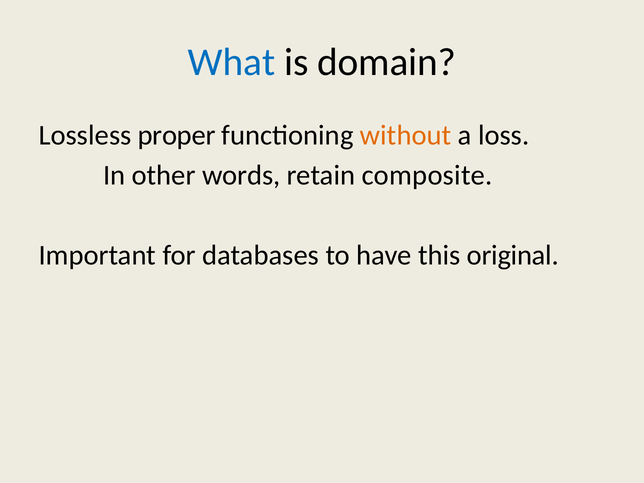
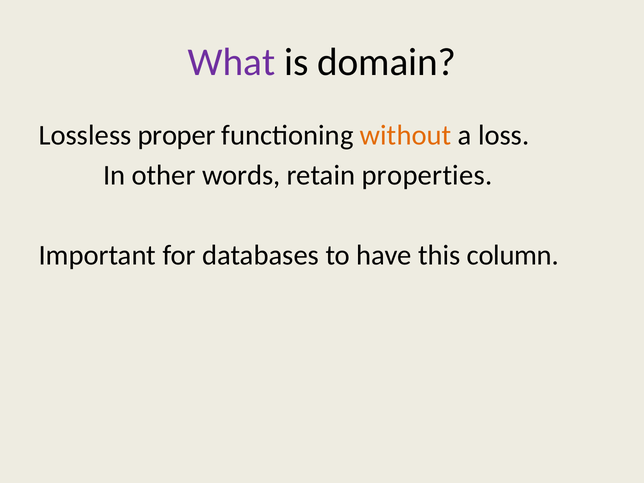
What colour: blue -> purple
composite: composite -> properties
original: original -> column
